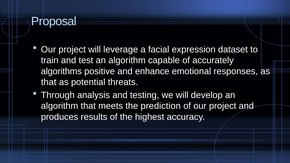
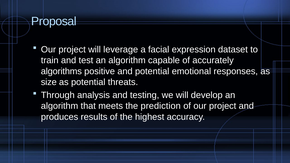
and enhance: enhance -> potential
that at (49, 82): that -> size
